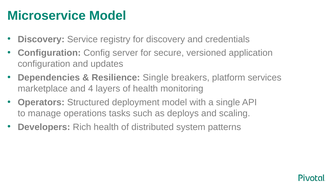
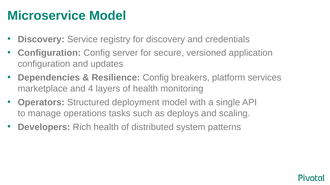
Resilience Single: Single -> Config
